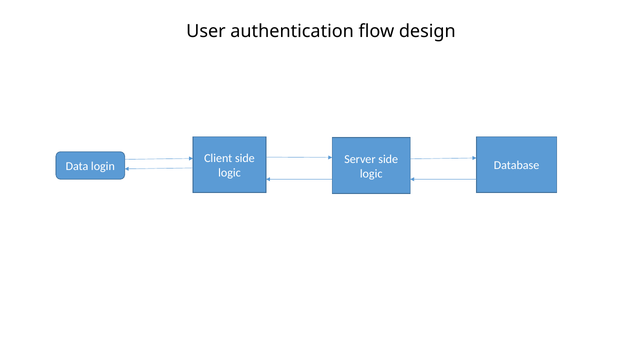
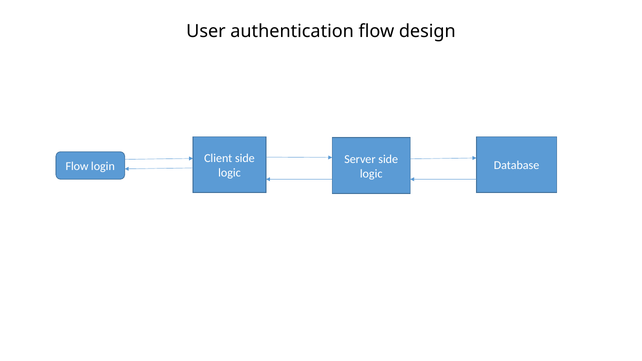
Data at (77, 166): Data -> Flow
